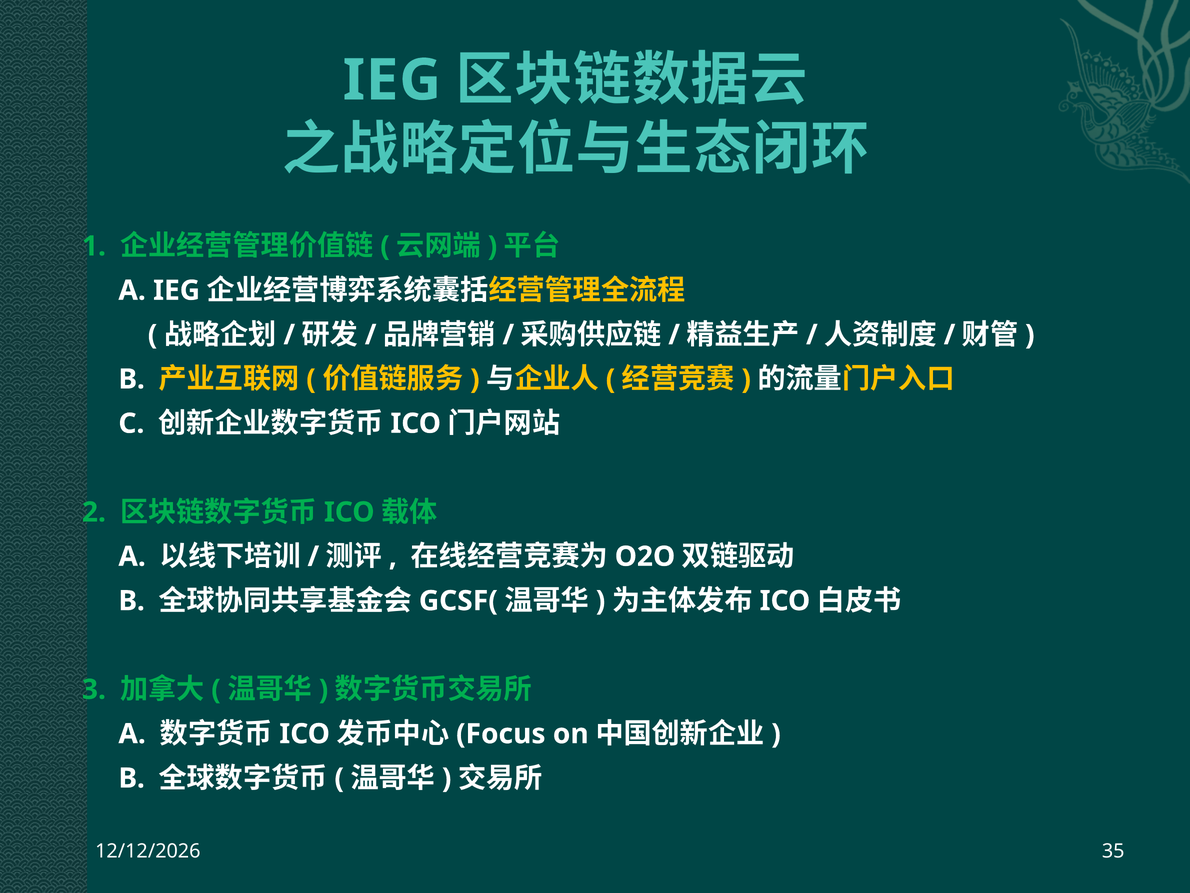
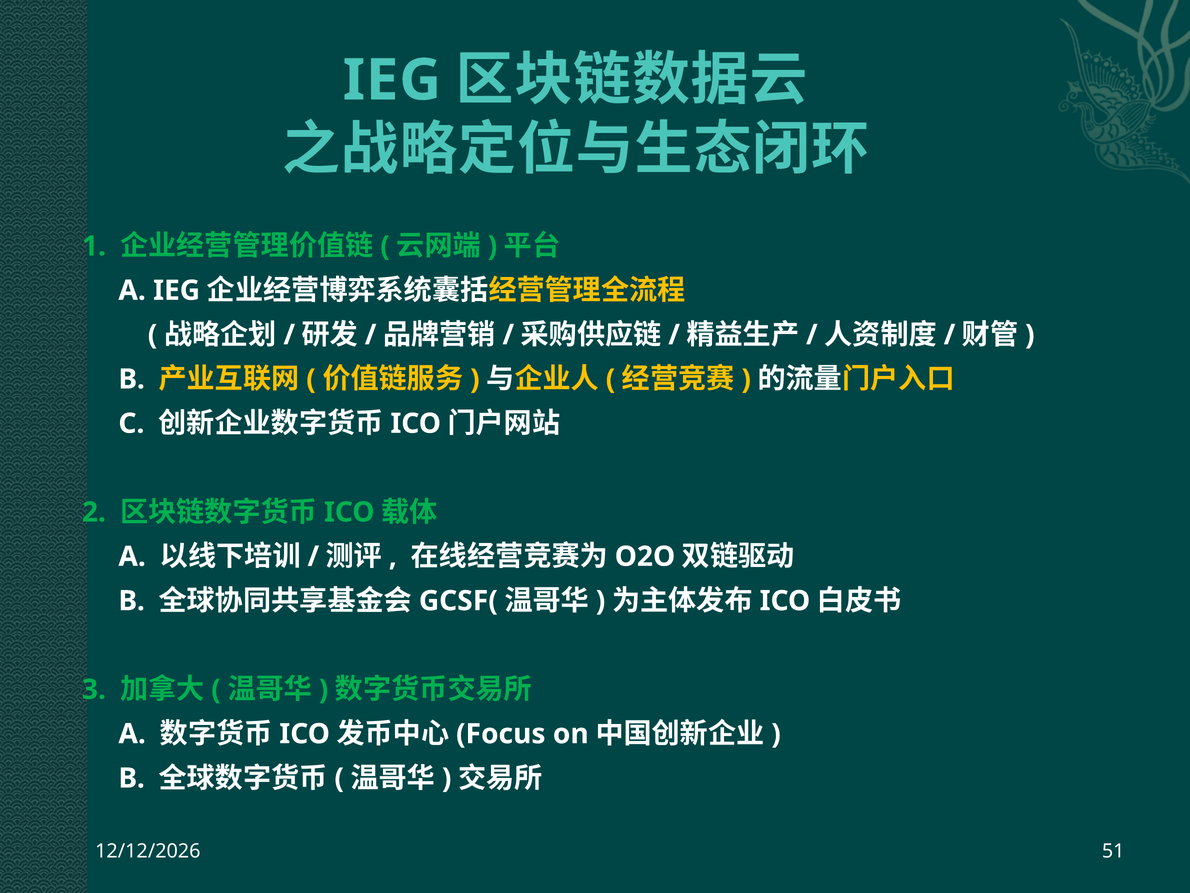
35: 35 -> 51
